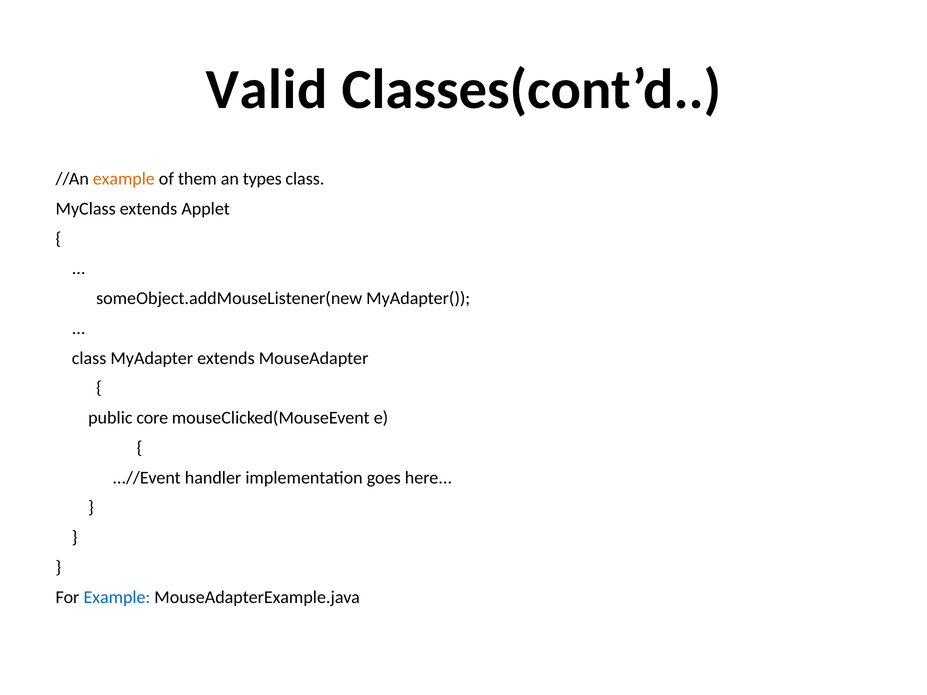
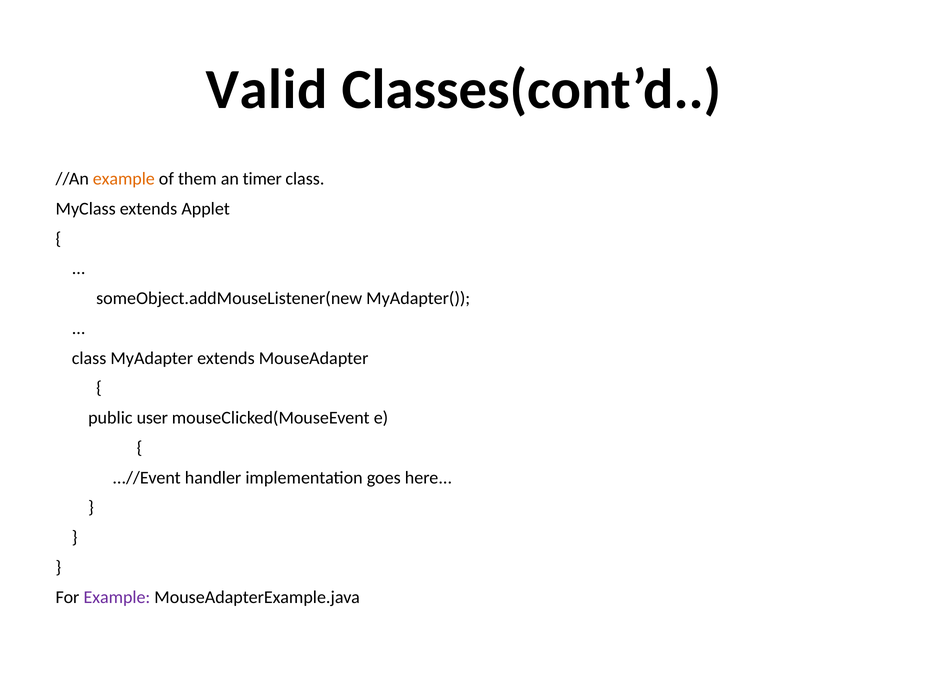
types: types -> timer
core: core -> user
Example at (117, 597) colour: blue -> purple
